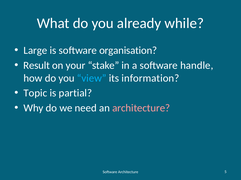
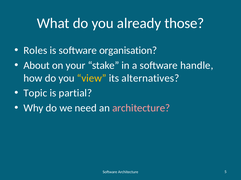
while: while -> those
Large: Large -> Roles
Result: Result -> About
view colour: light blue -> yellow
information: information -> alternatives
